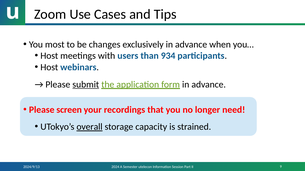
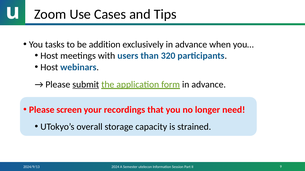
most: most -> tasks
changes: changes -> addition
934: 934 -> 320
overall underline: present -> none
